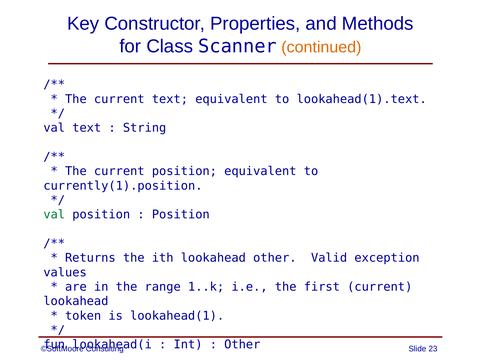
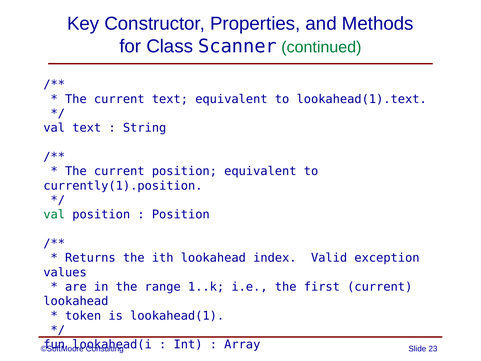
continued colour: orange -> green
lookahead other: other -> index
Other at (242, 344): Other -> Array
